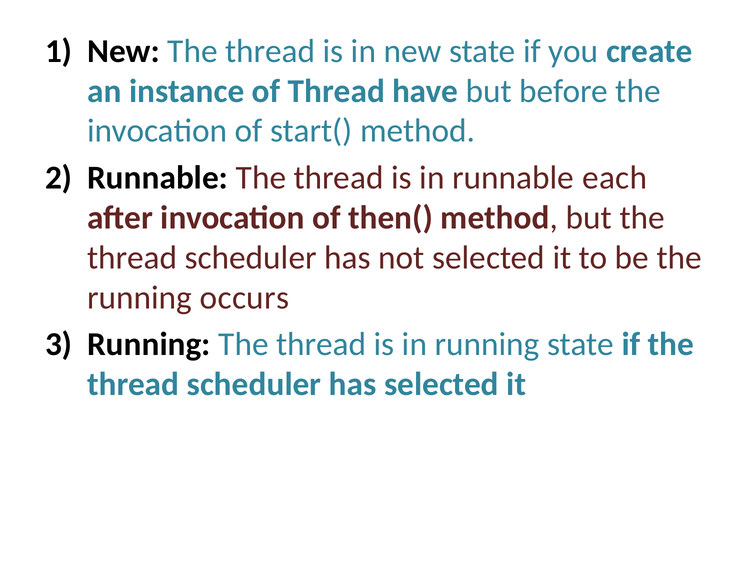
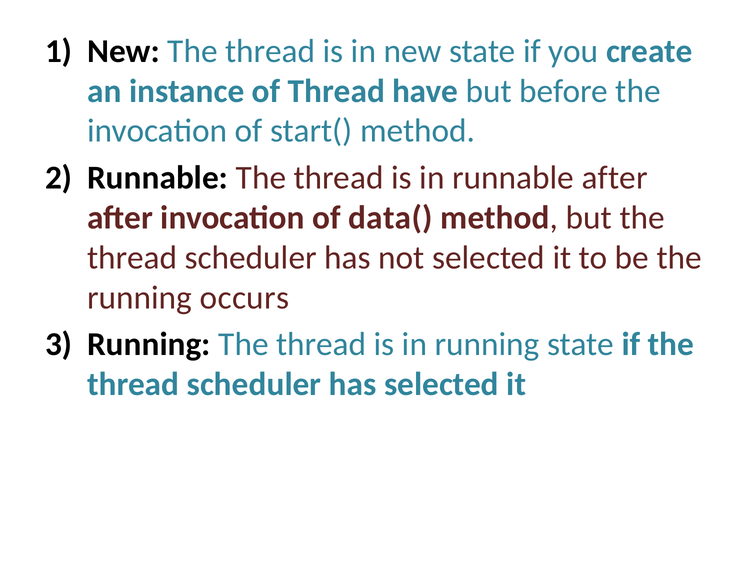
runnable each: each -> after
then(: then( -> data(
